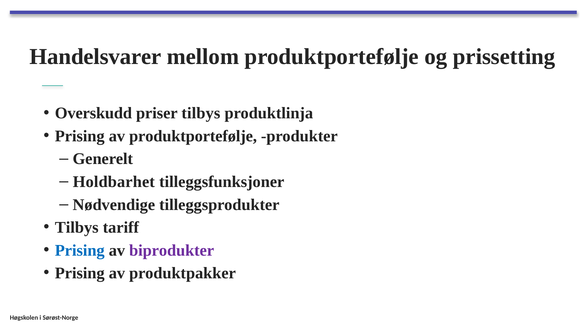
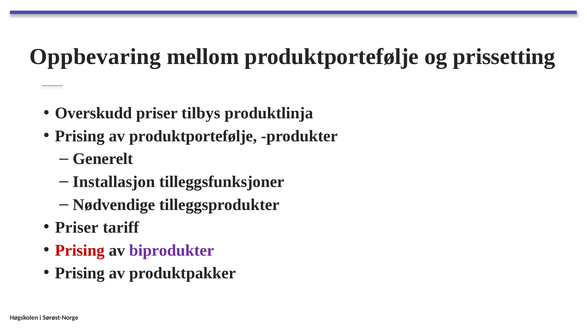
Handelsvarer: Handelsvarer -> Oppbevaring
Holdbarhet: Holdbarhet -> Installasjon
Tilbys at (77, 228): Tilbys -> Priser
Prising at (80, 250) colour: blue -> red
